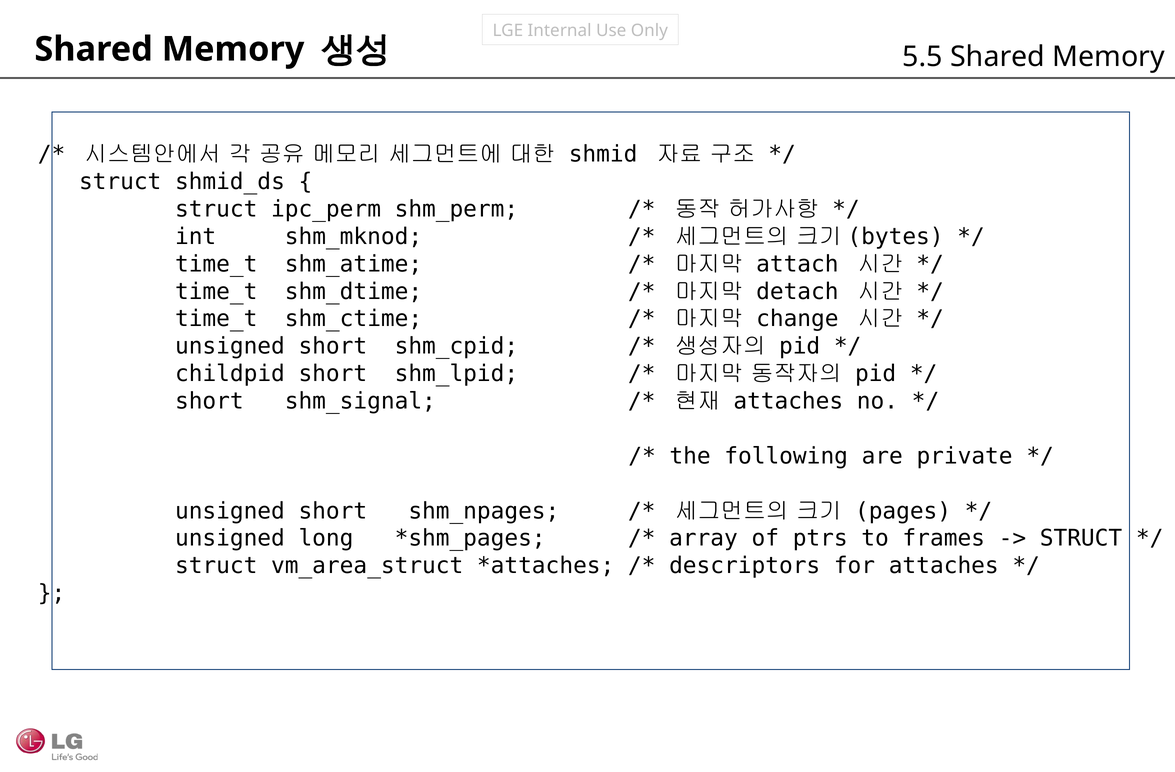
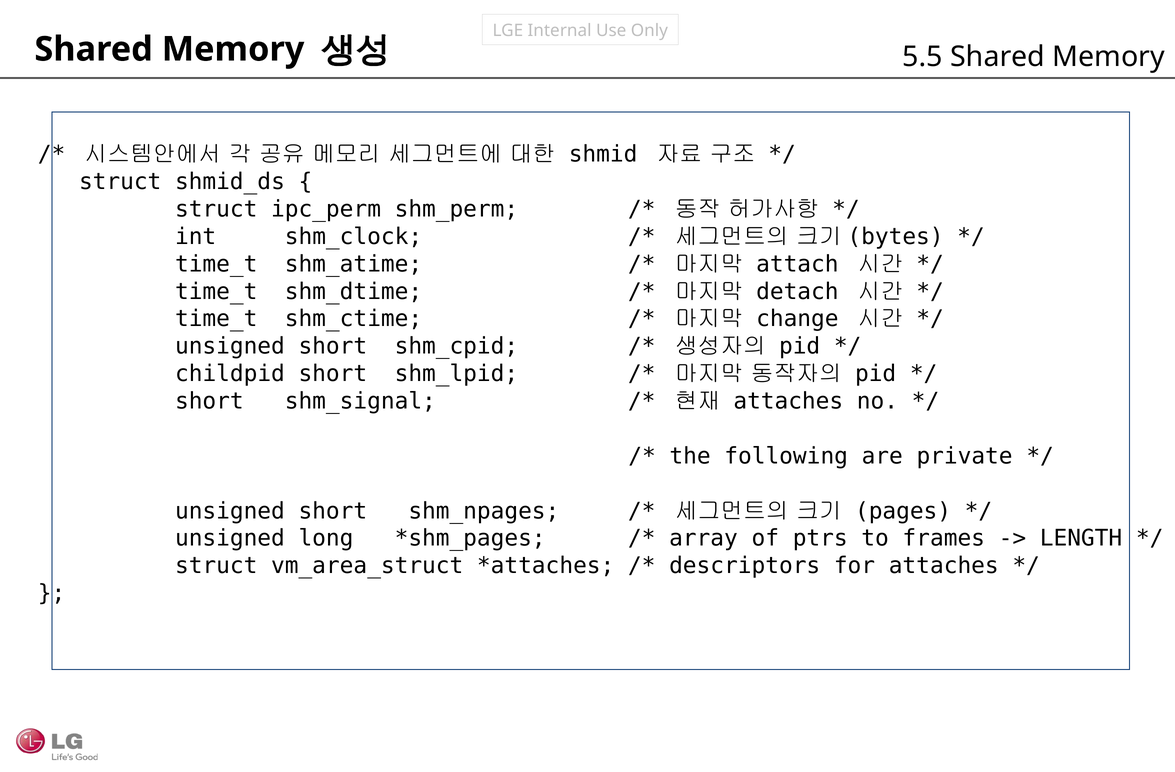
shm_mknod: shm_mknod -> shm_clock
STRUCT at (1081, 538): STRUCT -> LENGTH
